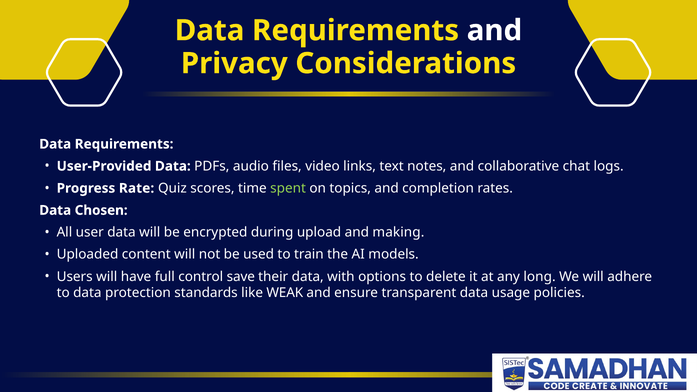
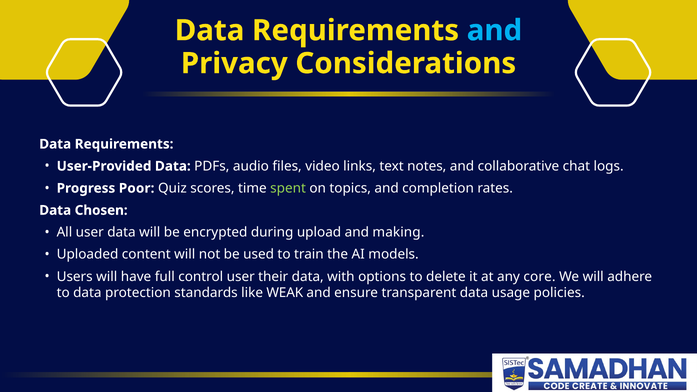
and at (494, 31) colour: white -> light blue
Rate: Rate -> Poor
control save: save -> user
long: long -> core
